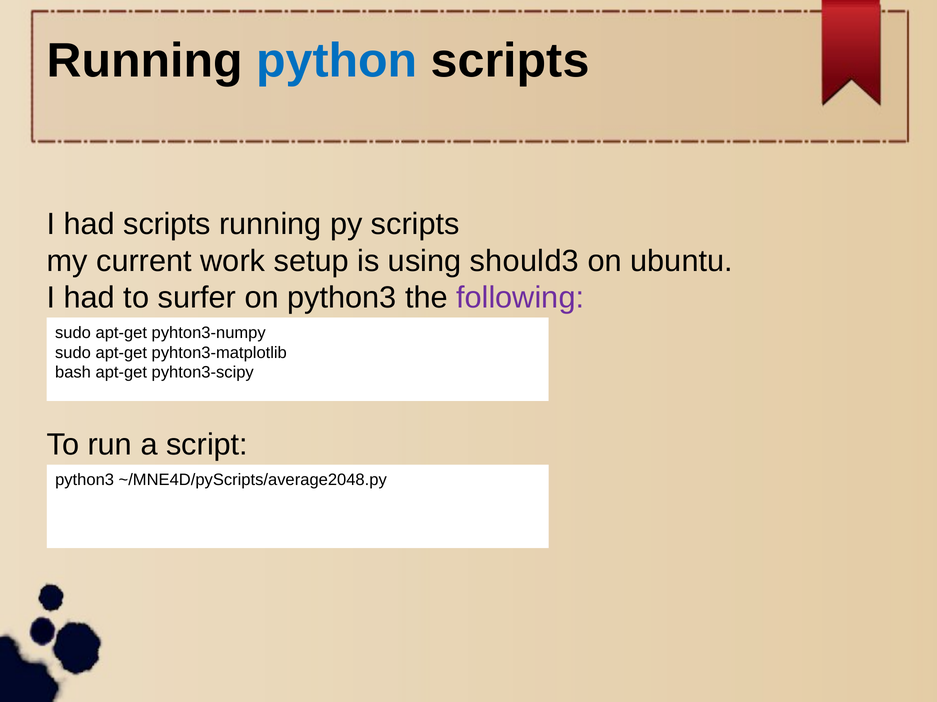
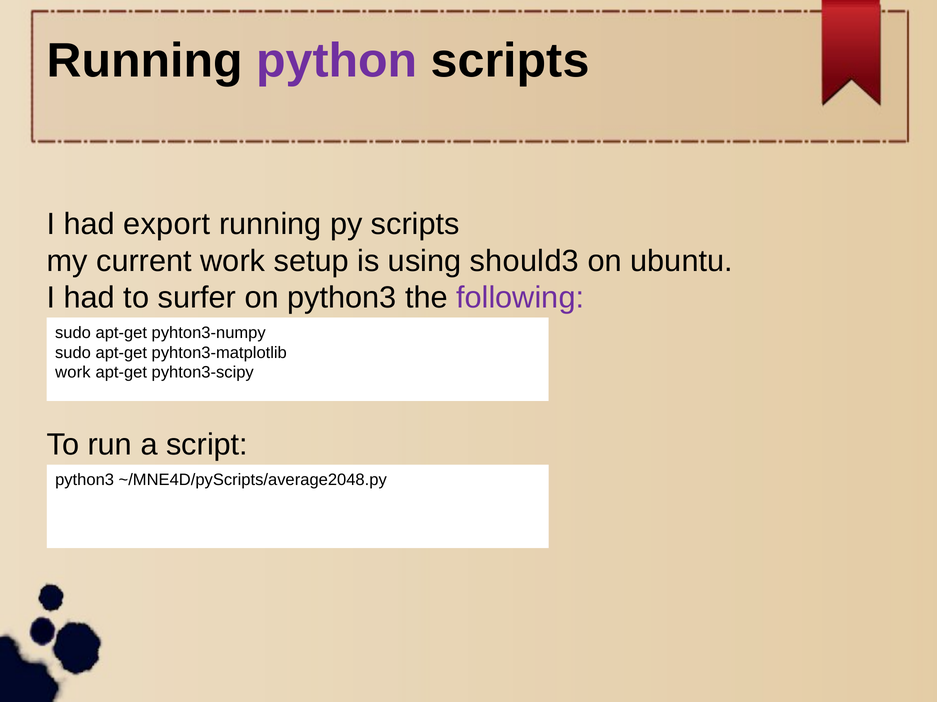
python colour: blue -> purple
had scripts: scripts -> export
bash at (73, 373): bash -> work
